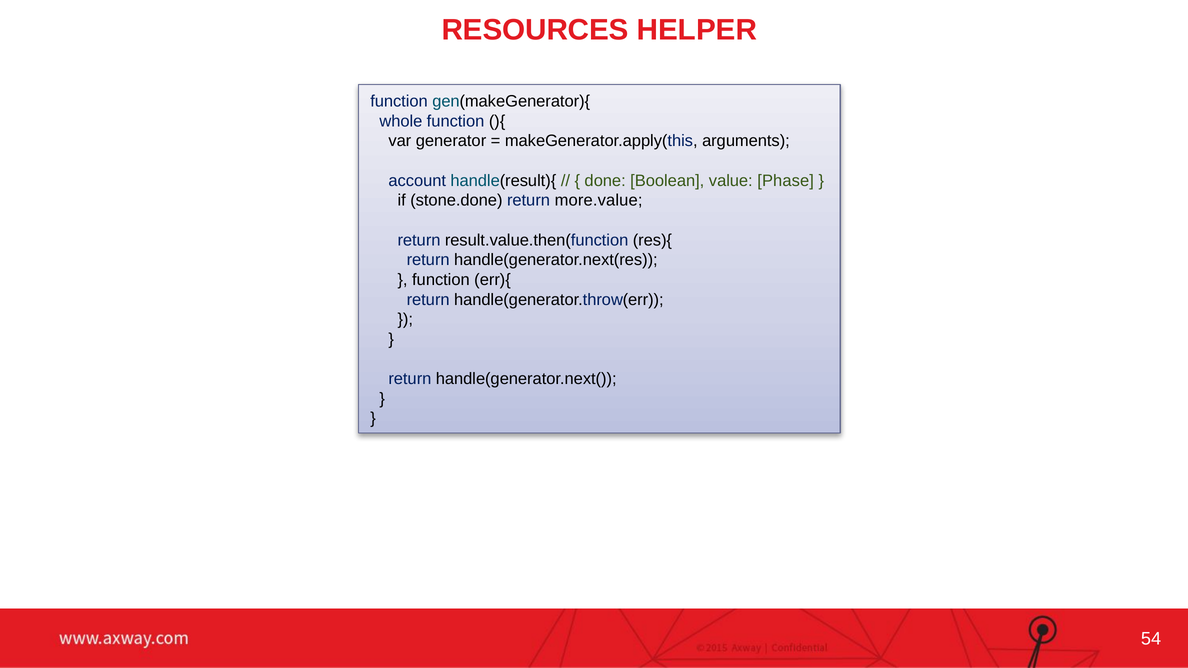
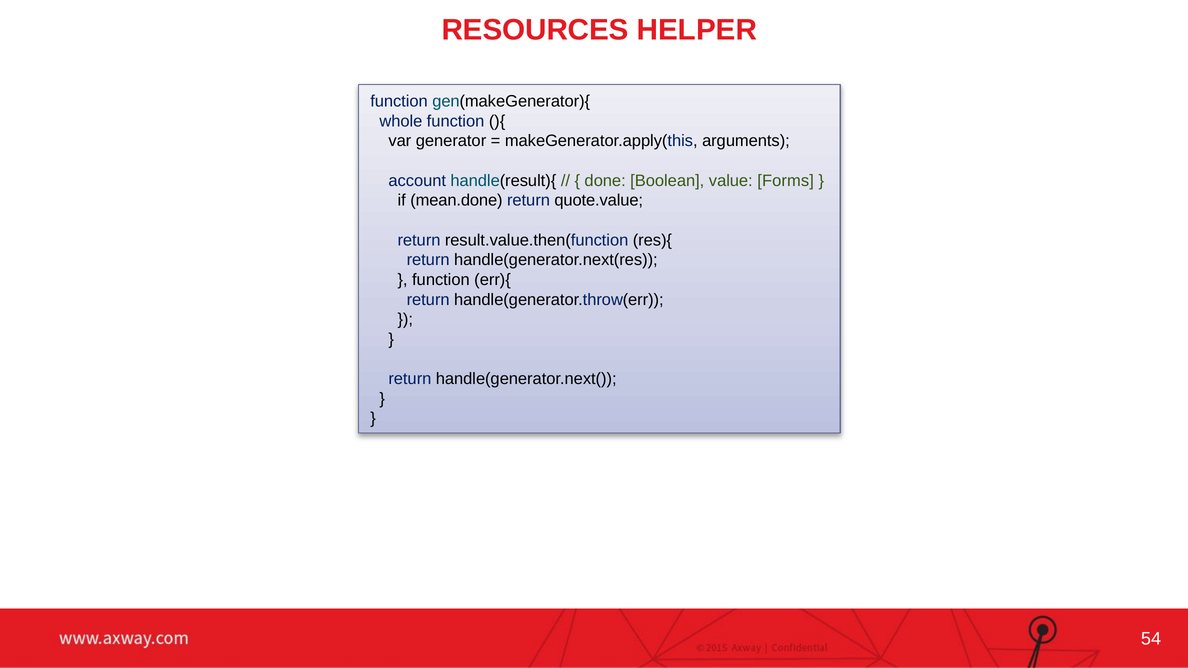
Phase: Phase -> Forms
stone.done: stone.done -> mean.done
more.value: more.value -> quote.value
